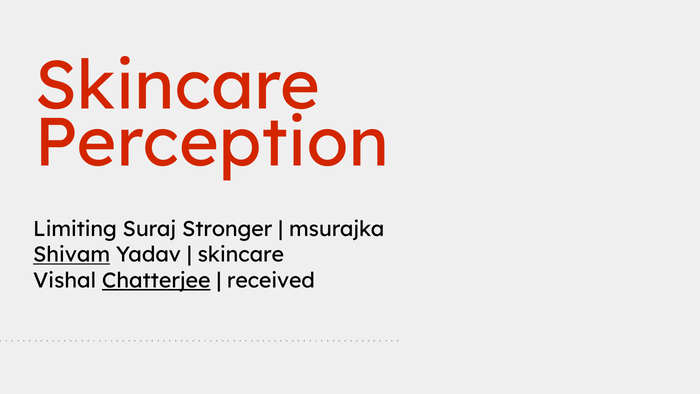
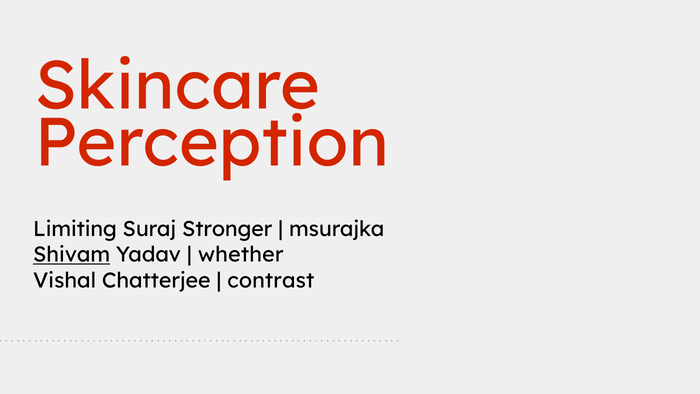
skincare at (241, 255): skincare -> whether
Chatterjee underline: present -> none
received: received -> contrast
